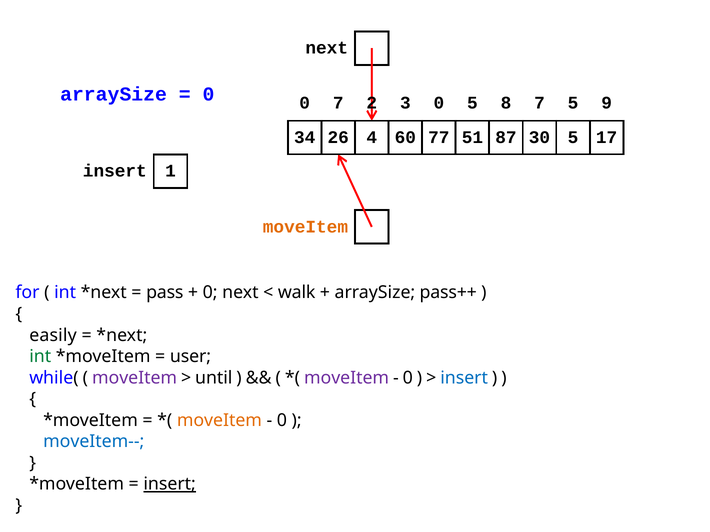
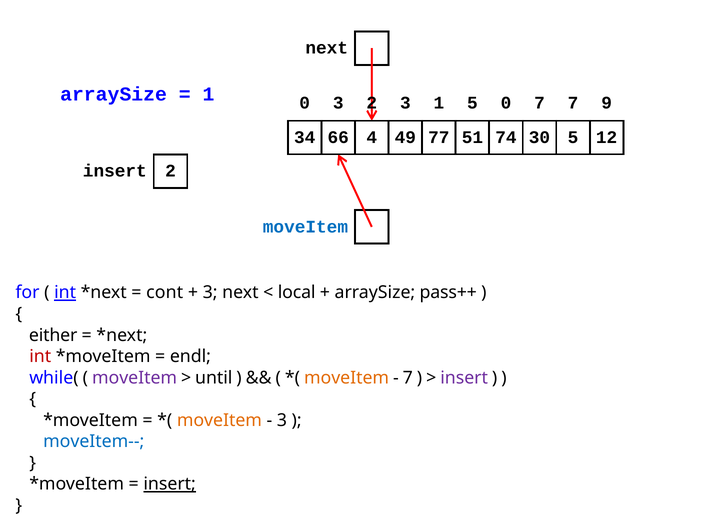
0 at (208, 94): 0 -> 1
0 7: 7 -> 3
3 0: 0 -> 1
5 8: 8 -> 0
7 5: 5 -> 7
26: 26 -> 66
60: 60 -> 49
87: 87 -> 74
17: 17 -> 12
insert 1: 1 -> 2
moveItem at (305, 227) colour: orange -> blue
int at (65, 293) underline: none -> present
pass: pass -> cont
0 at (210, 293): 0 -> 3
walk: walk -> local
easily: easily -> either
int at (40, 357) colour: green -> red
user: user -> endl
moveItem at (347, 378) colour: purple -> orange
0 at (408, 378): 0 -> 7
insert at (464, 378) colour: blue -> purple
0 at (282, 421): 0 -> 3
